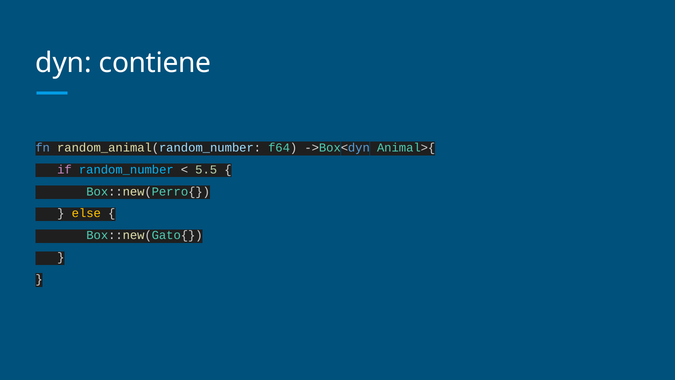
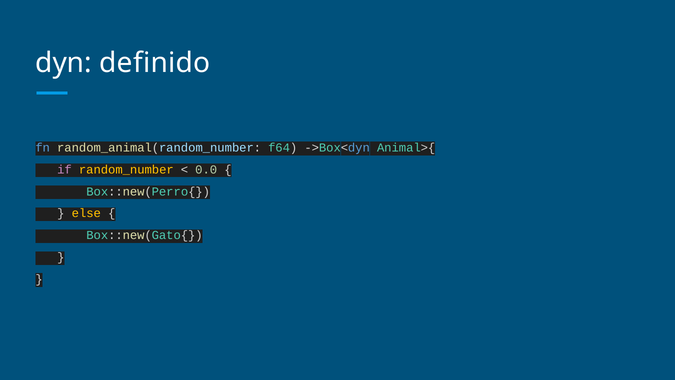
contiene: contiene -> definido
random_number colour: light blue -> yellow
5.5: 5.5 -> 0.0
